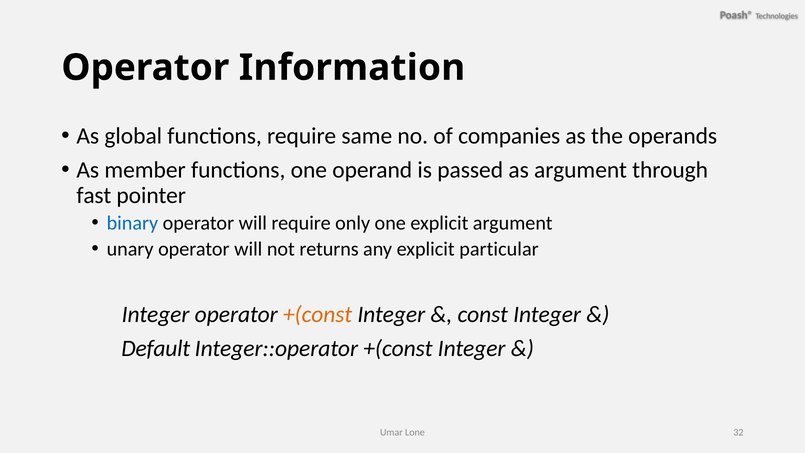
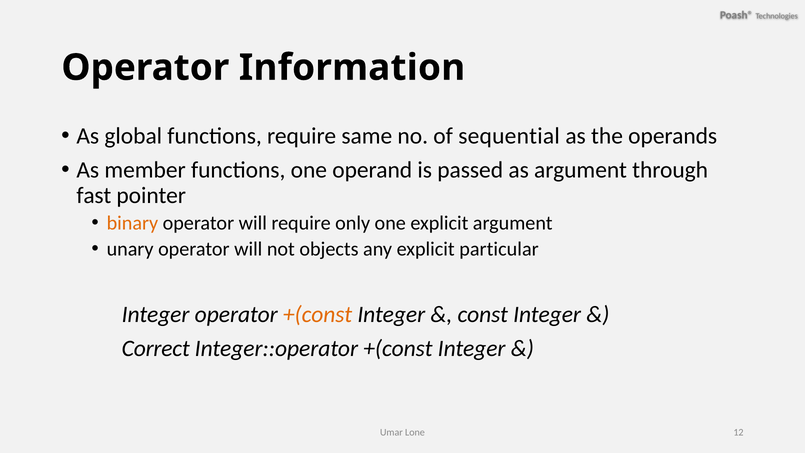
companies: companies -> sequential
binary colour: blue -> orange
returns: returns -> objects
Default: Default -> Correct
32: 32 -> 12
